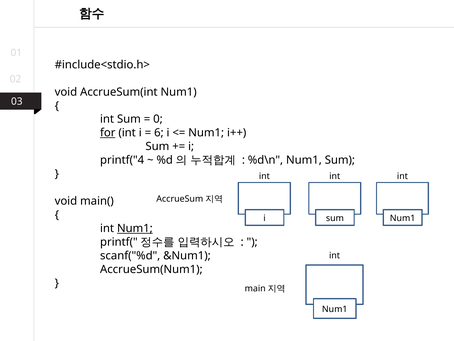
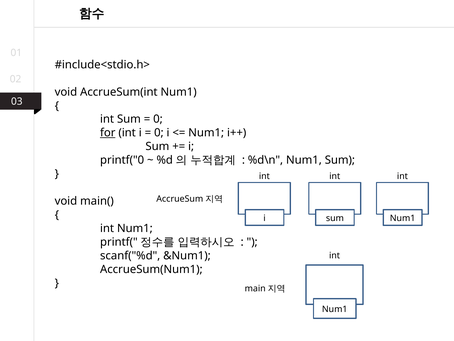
6 at (159, 133): 6 -> 0
printf("4: printf("4 -> printf("0
Num1 at (135, 228) underline: present -> none
